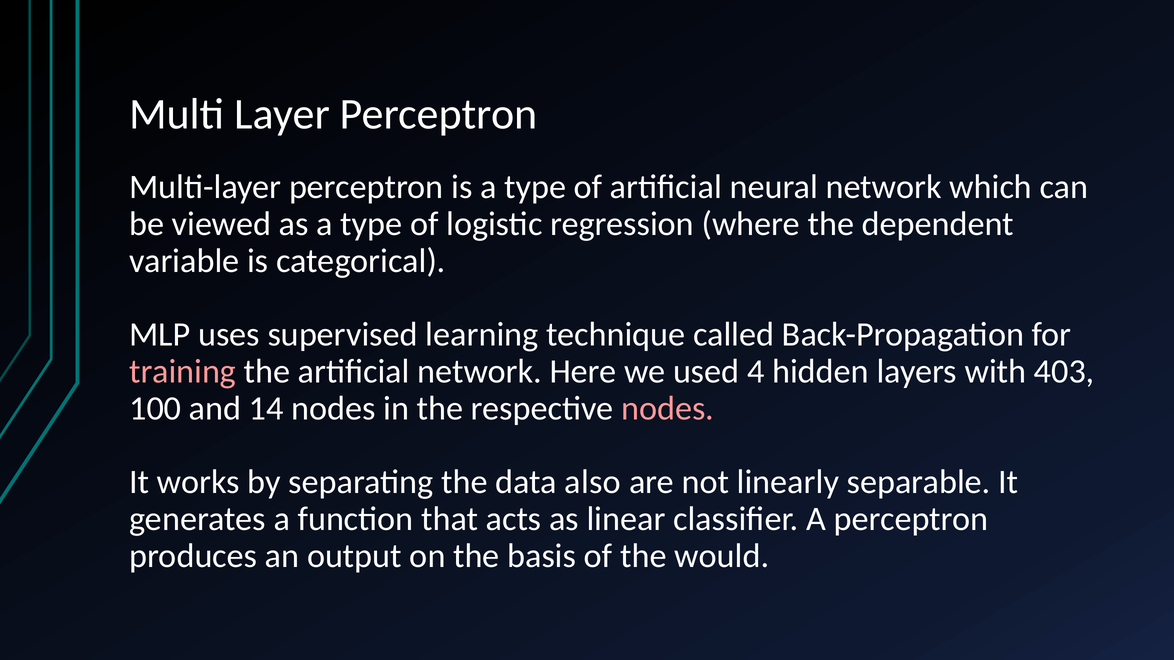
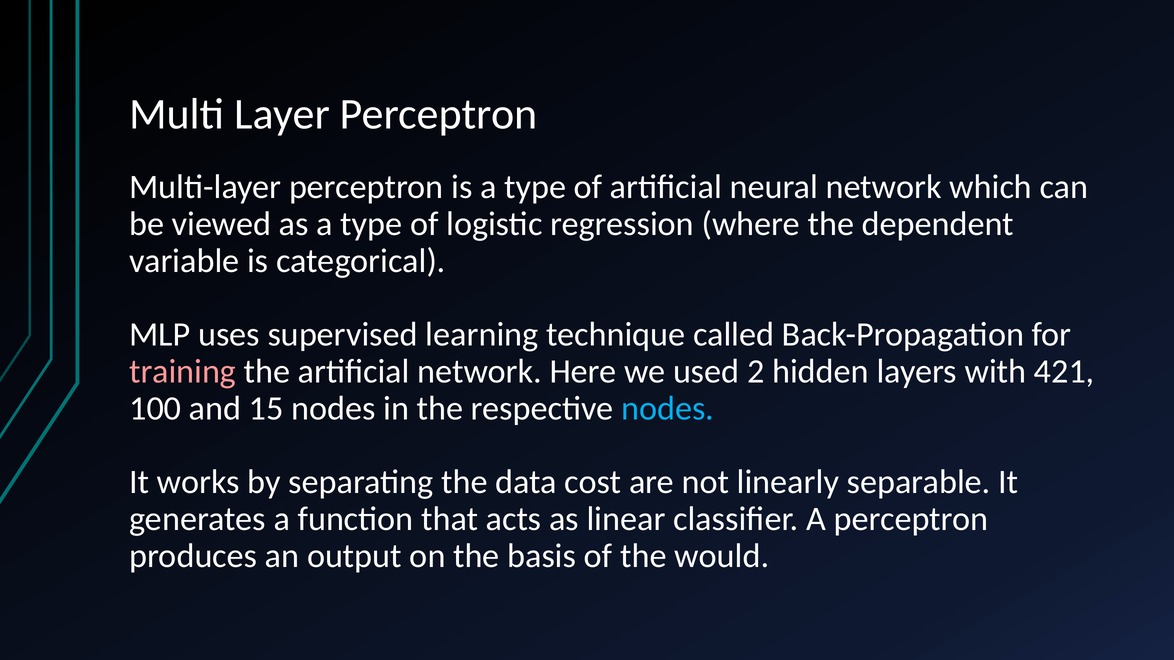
4: 4 -> 2
403: 403 -> 421
14: 14 -> 15
nodes at (668, 409) colour: pink -> light blue
also: also -> cost
